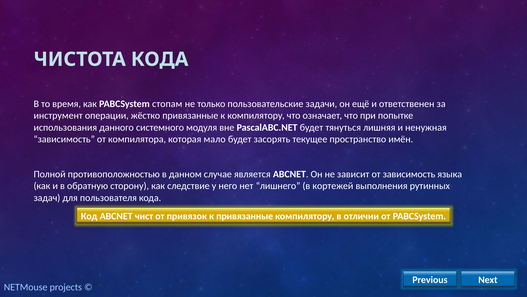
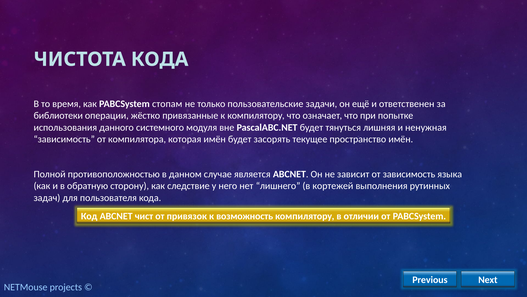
инструмент: инструмент -> библиотеки
которая мало: мало -> имён
к привязанные: привязанные -> возможность
